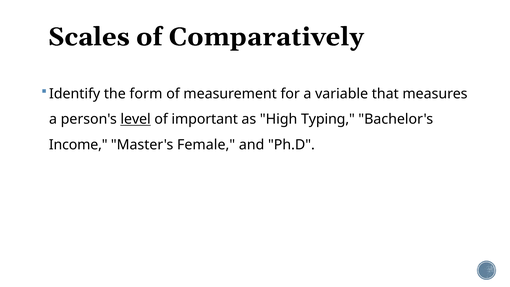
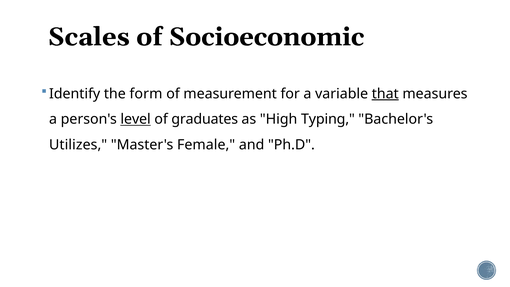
Comparatively: Comparatively -> Socioeconomic
that underline: none -> present
important: important -> graduates
Income: Income -> Utilizes
